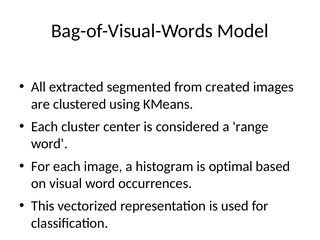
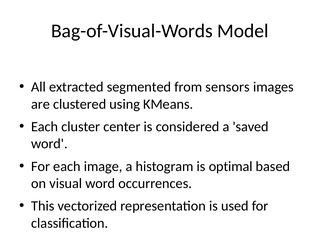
created: created -> sensors
range: range -> saved
